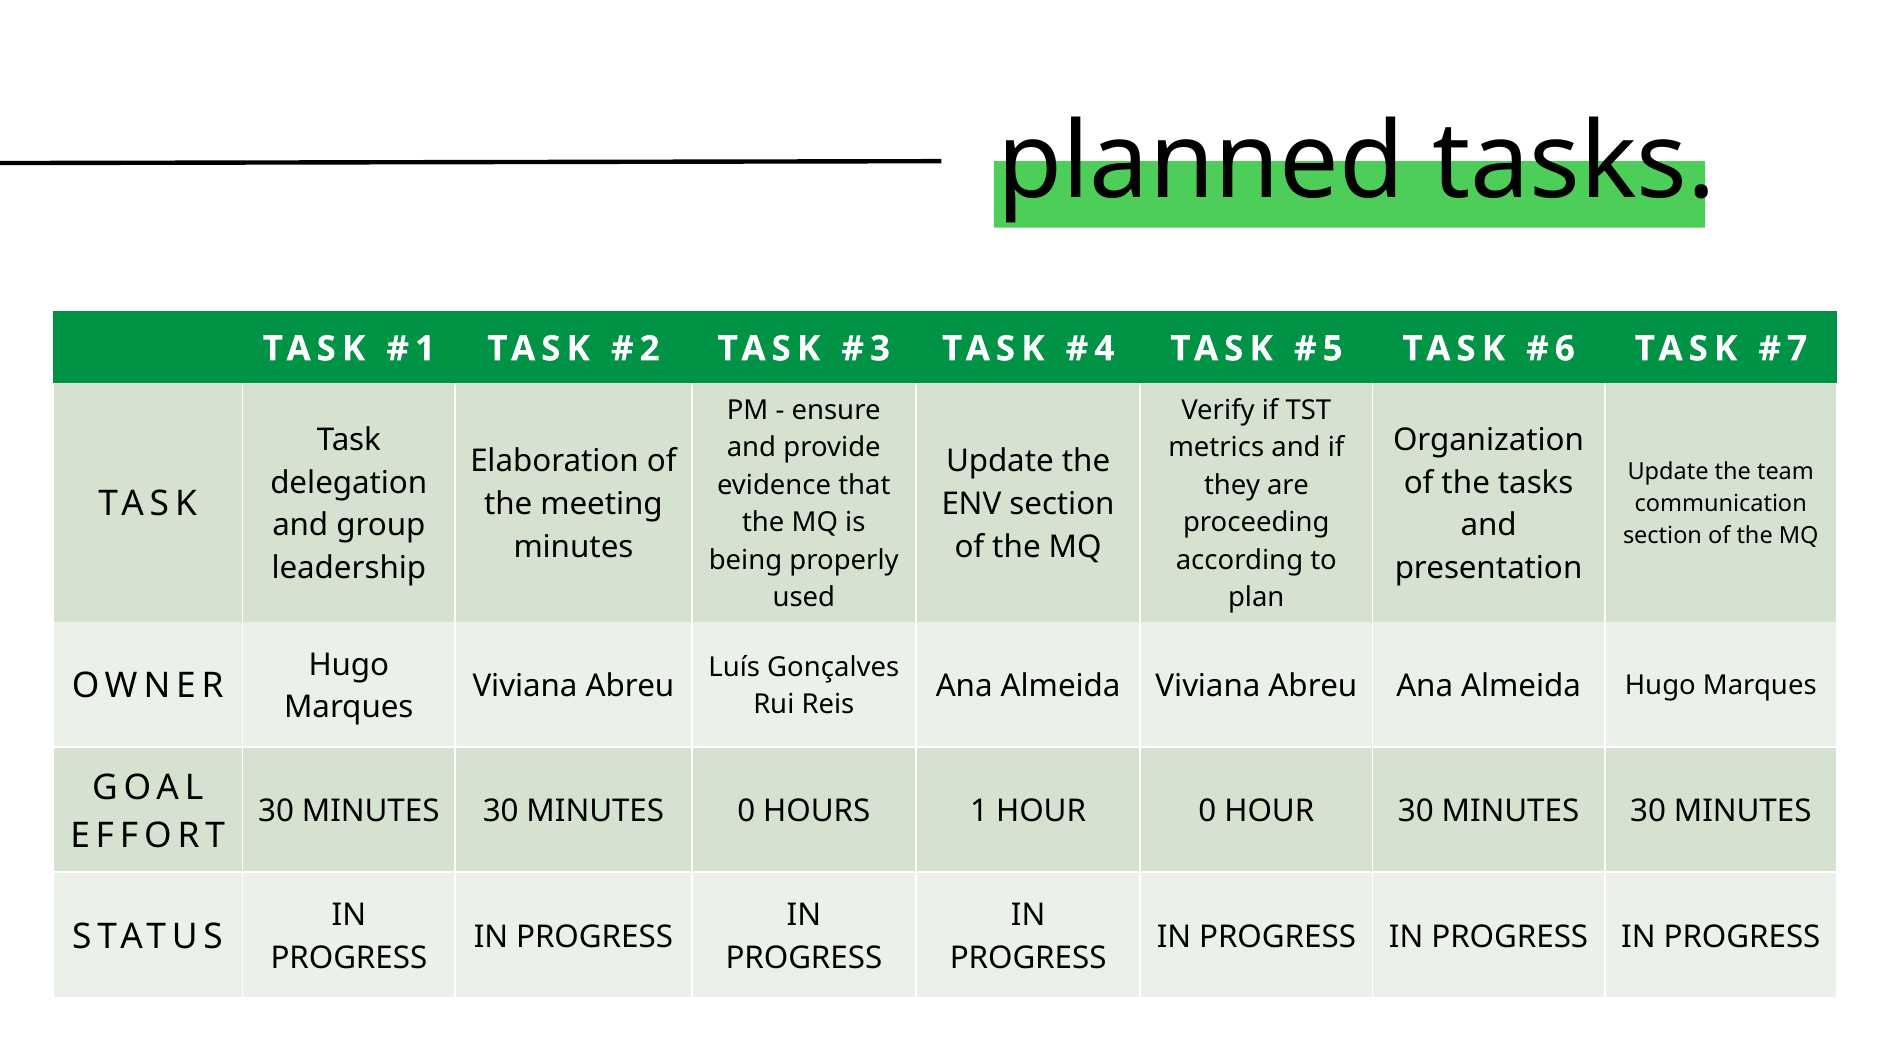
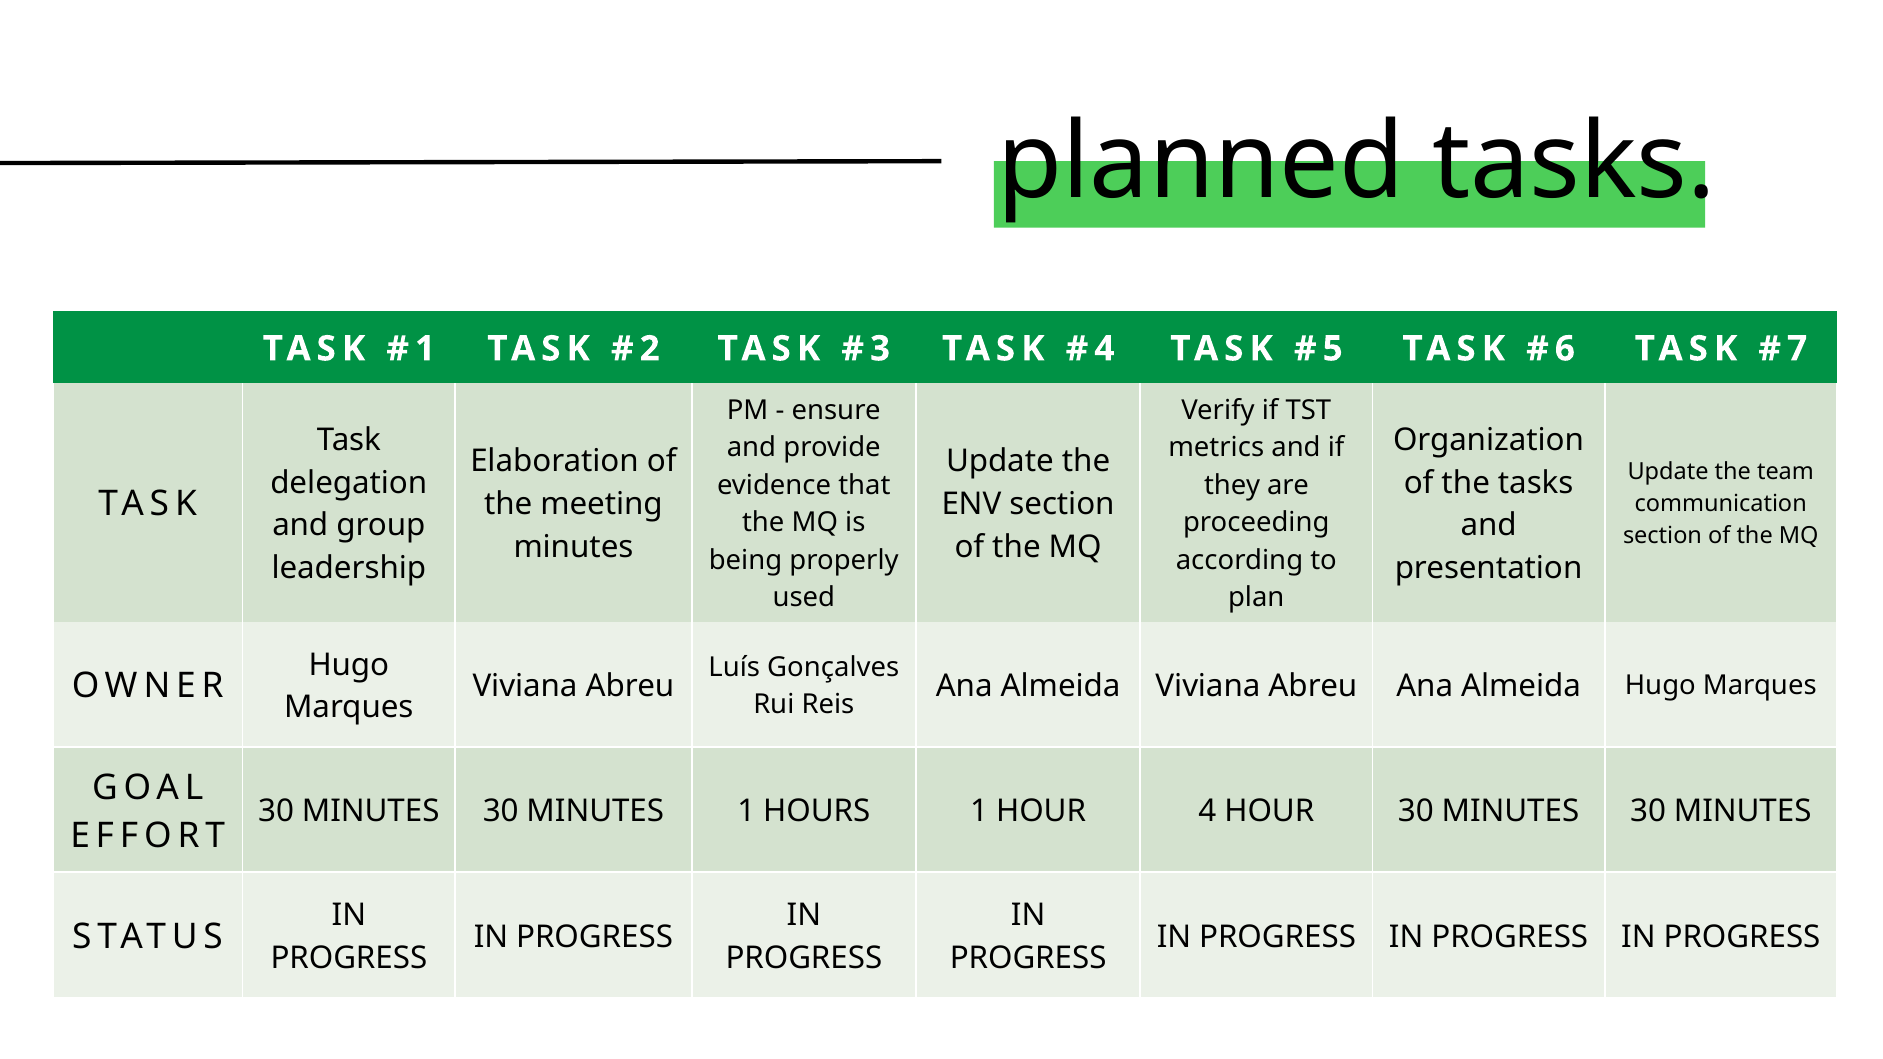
MINUTES 0: 0 -> 1
HOUR 0: 0 -> 4
